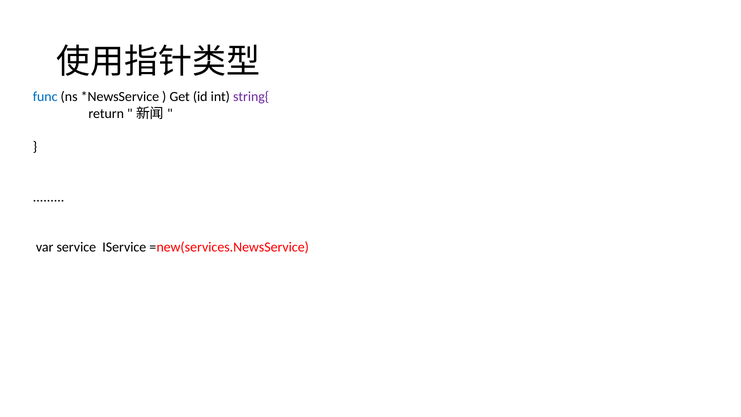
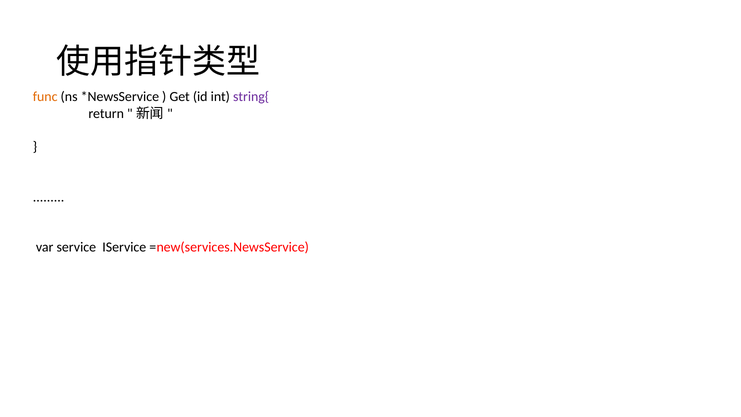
func colour: blue -> orange
